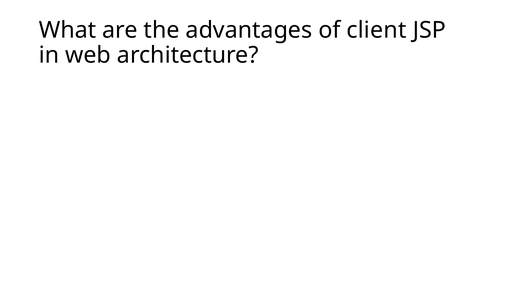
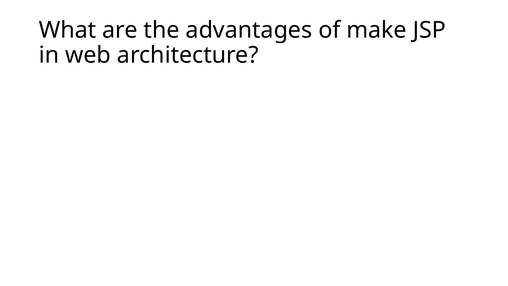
client: client -> make
